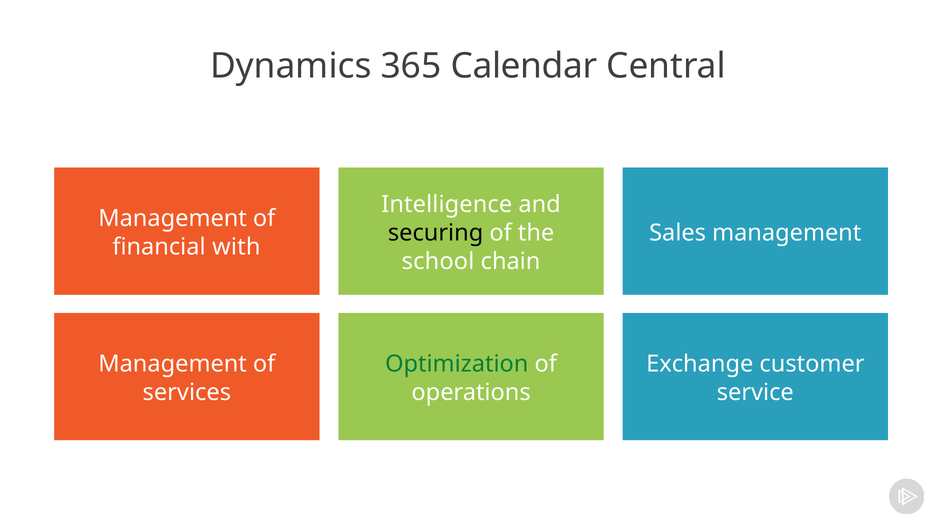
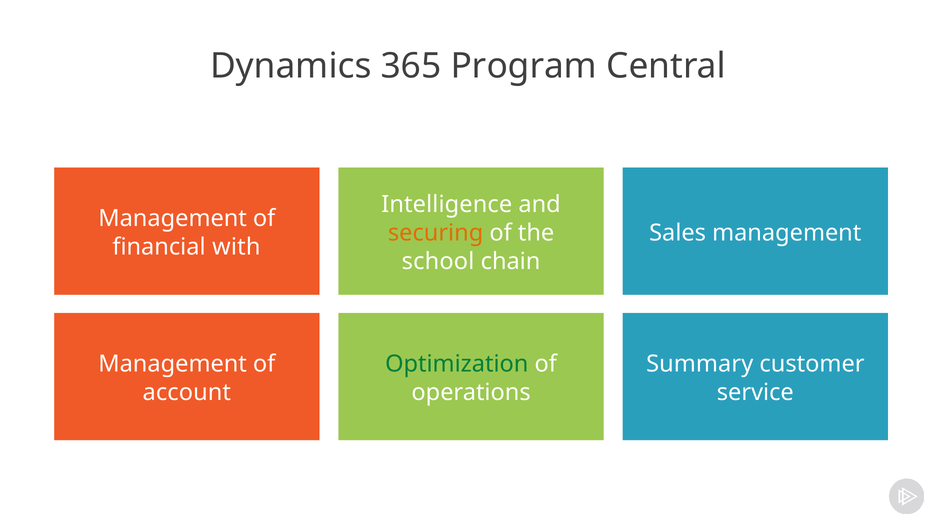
Calendar: Calendar -> Program
securing colour: black -> orange
Exchange: Exchange -> Summary
services: services -> account
